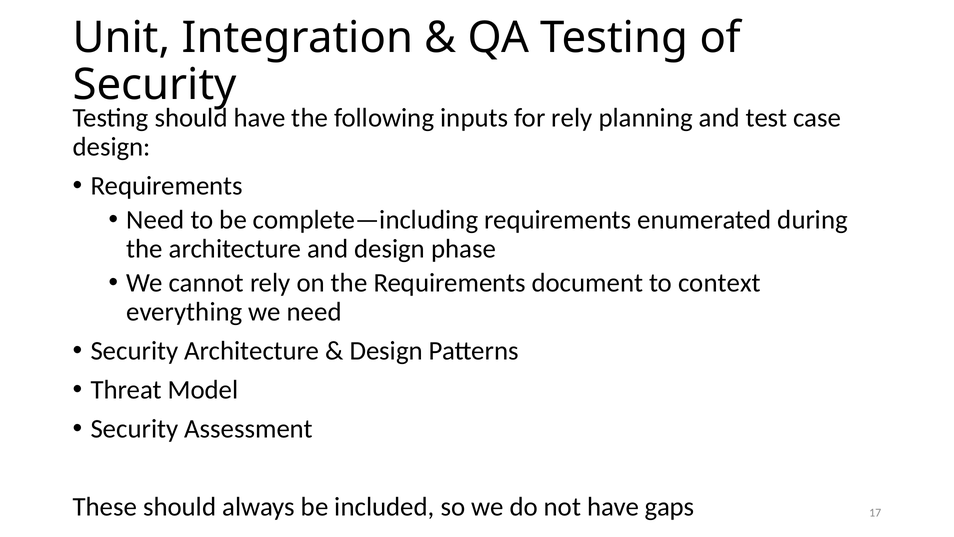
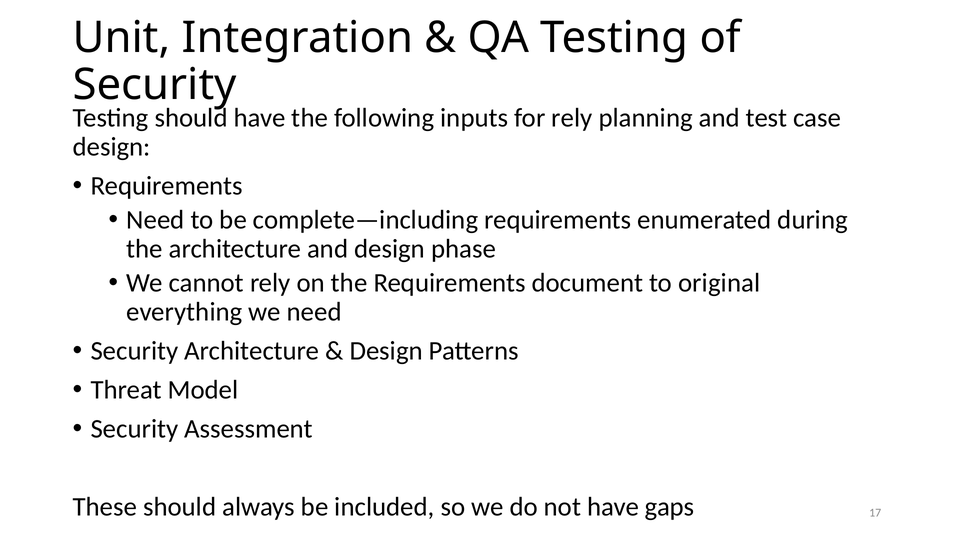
context: context -> original
